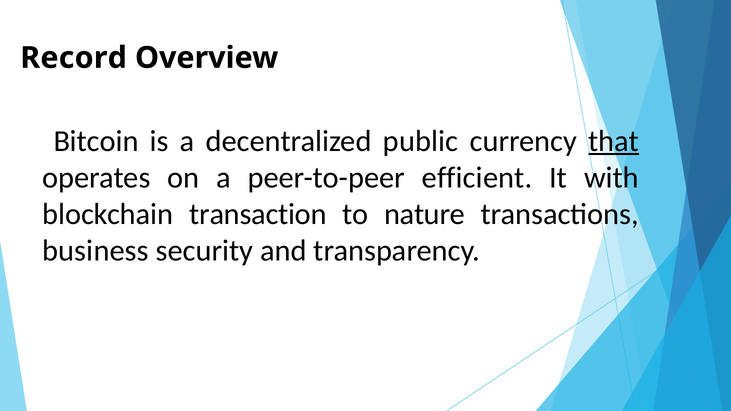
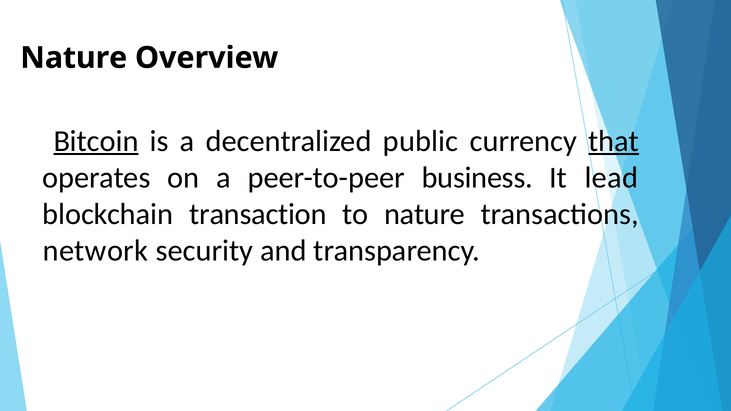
Record at (74, 58): Record -> Nature
Bitcoin underline: none -> present
efficient: efficient -> business
with: with -> lead
business: business -> network
